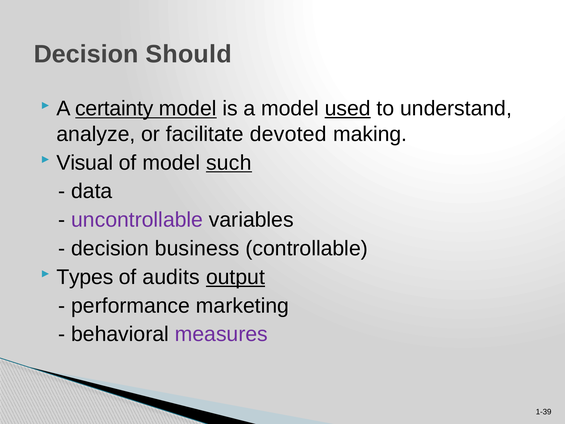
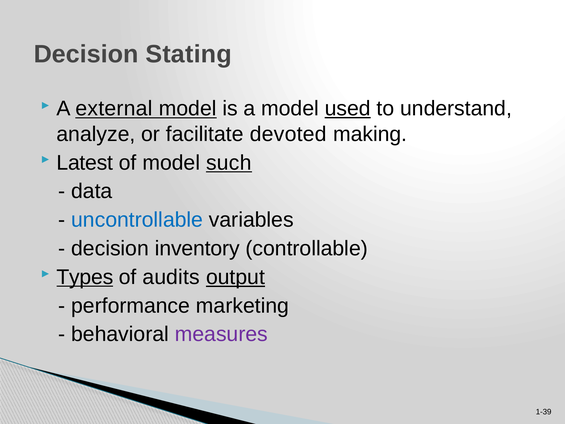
Should: Should -> Stating
certainty: certainty -> external
Visual: Visual -> Latest
uncontrollable colour: purple -> blue
business: business -> inventory
Types underline: none -> present
